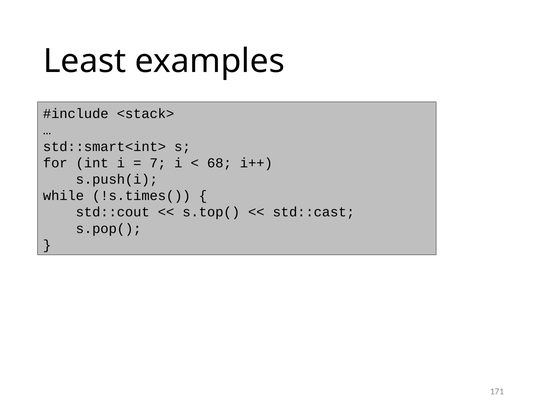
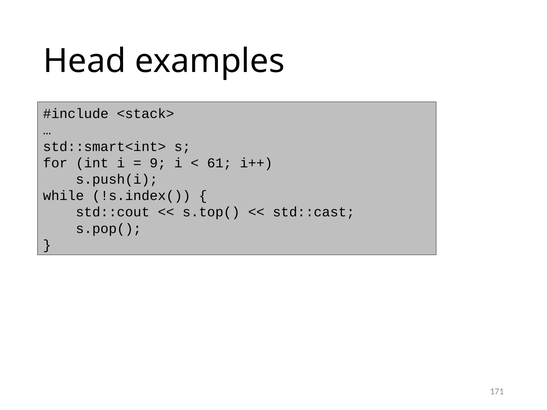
Least: Least -> Head
7: 7 -> 9
68: 68 -> 61
!s.times(: !s.times( -> !s.index(
